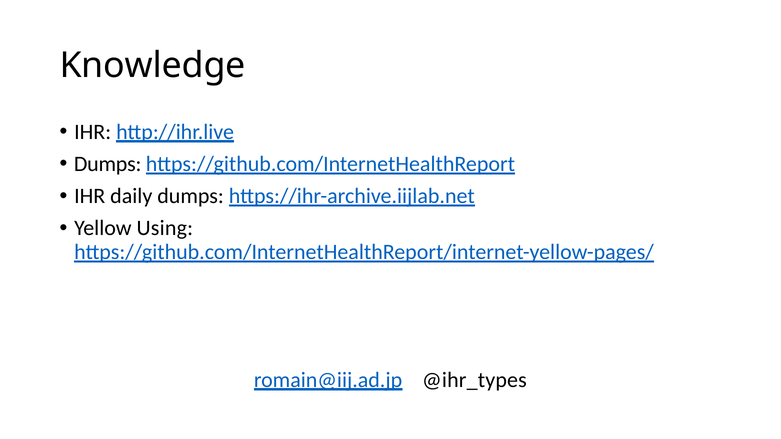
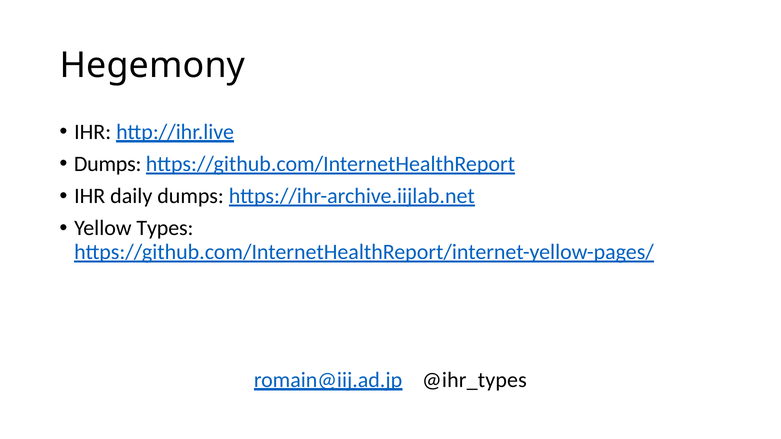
Knowledge: Knowledge -> Hegemony
Using: Using -> Types
